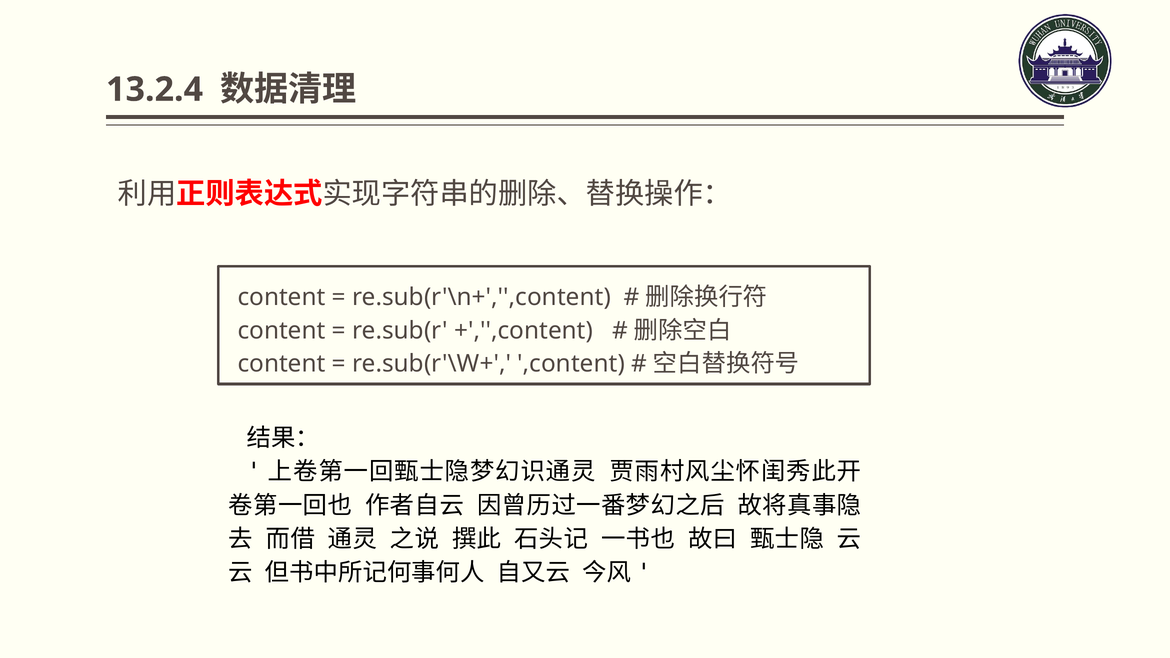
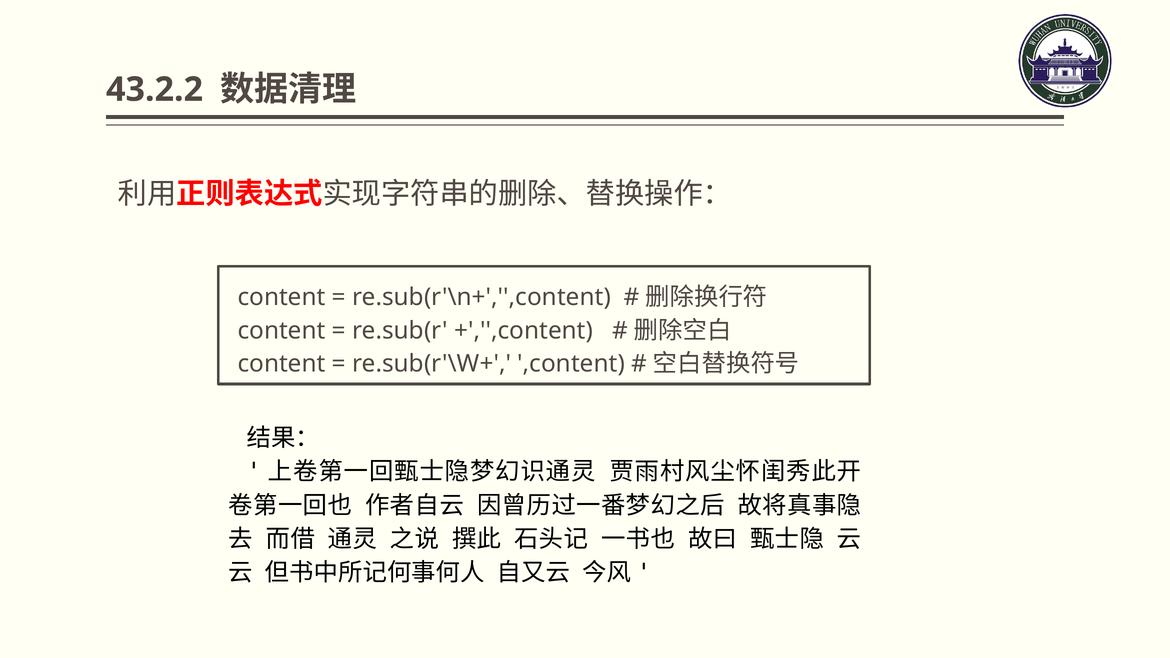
13.2.4: 13.2.4 -> 43.2.2
